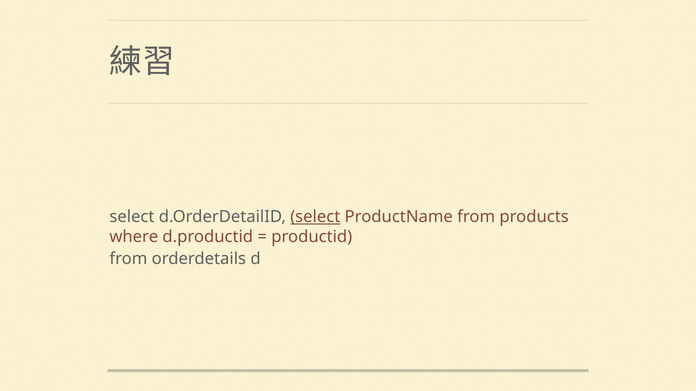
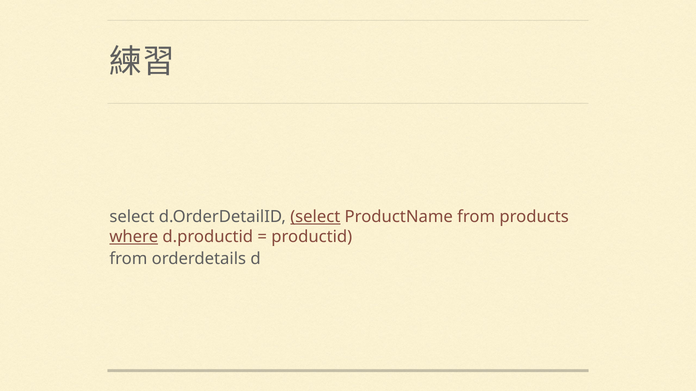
where underline: none -> present
